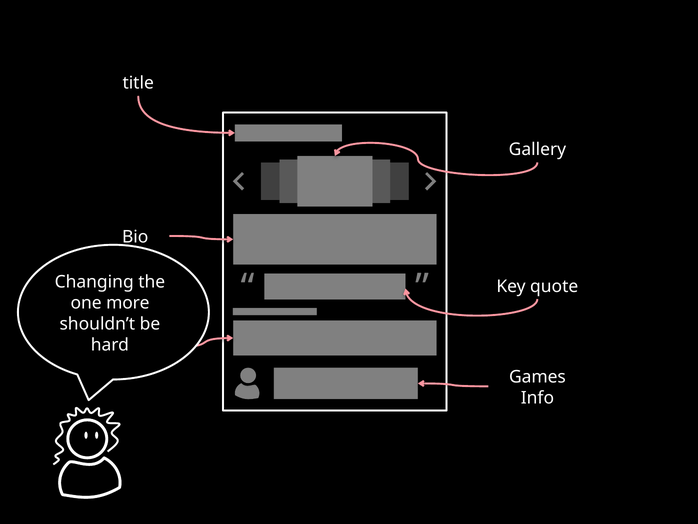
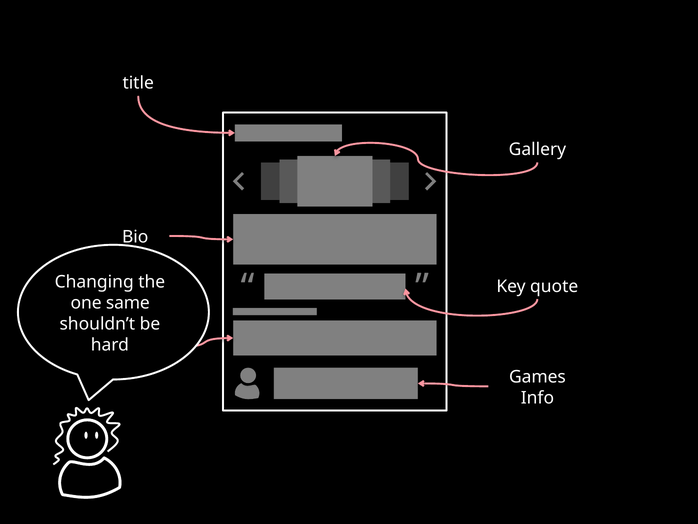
more: more -> same
